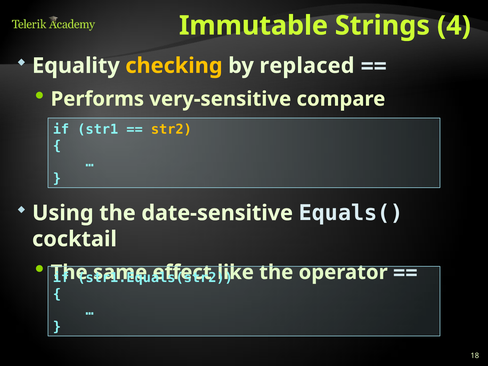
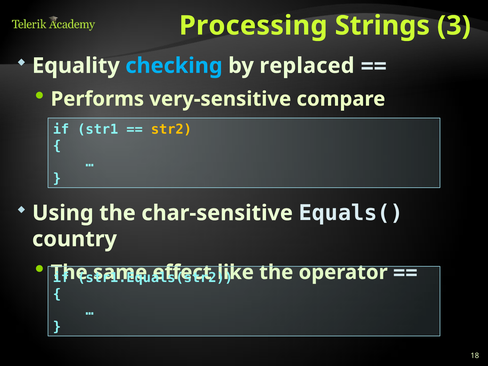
Immutable: Immutable -> Processing
4: 4 -> 3
checking colour: yellow -> light blue
date-sensitive: date-sensitive -> char-sensitive
cocktail: cocktail -> country
